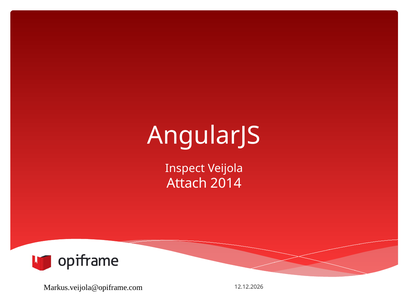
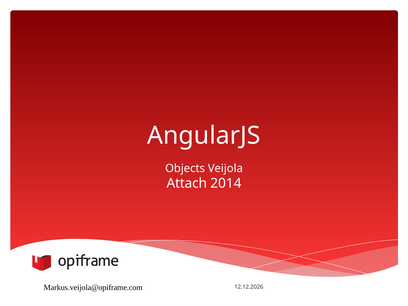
Inspect: Inspect -> Objects
